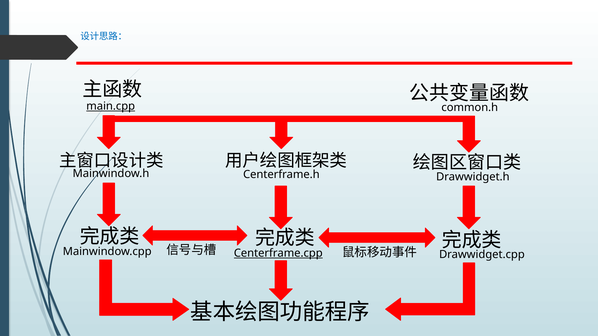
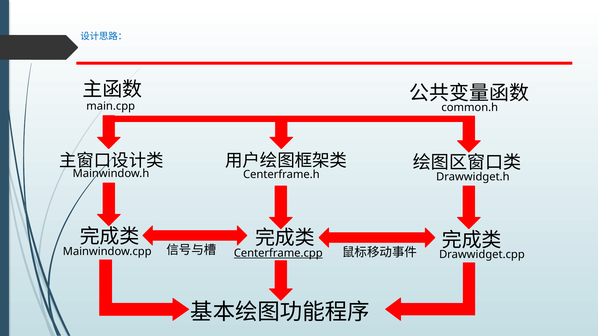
main.cpp underline: present -> none
